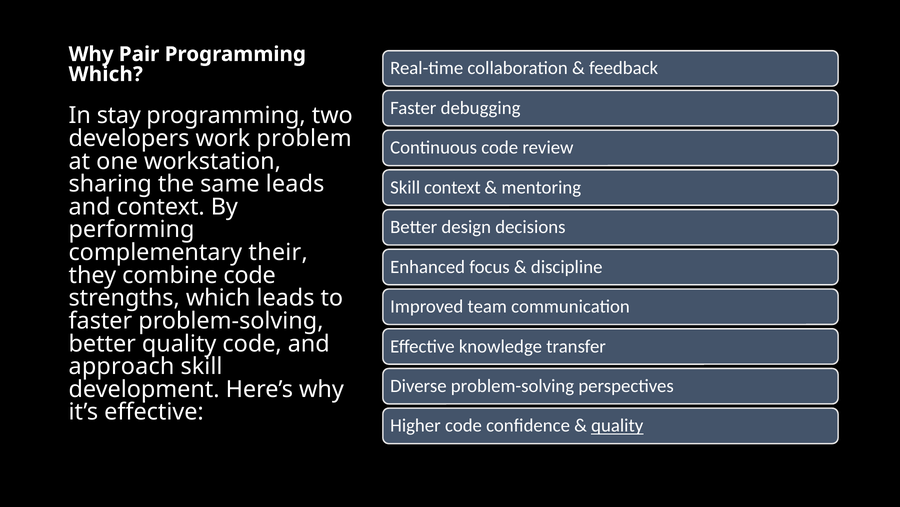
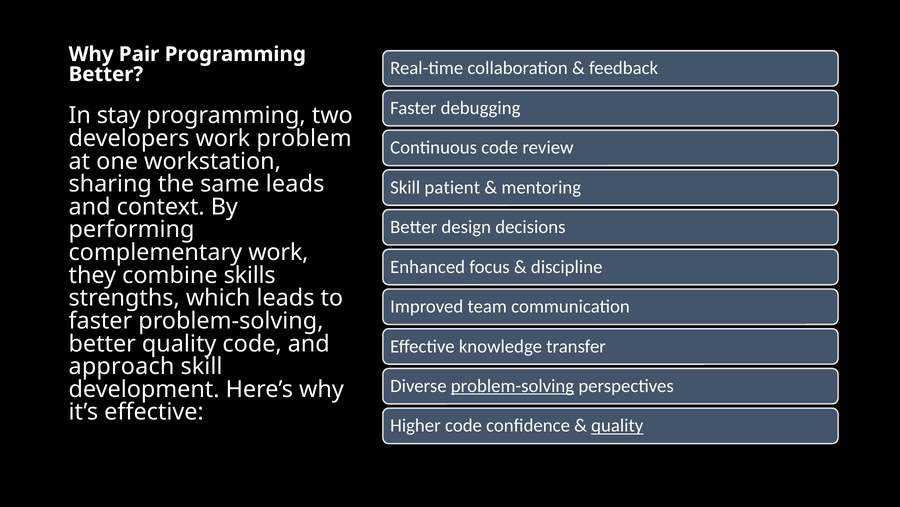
Which at (106, 74): Which -> Better
Skill context: context -> patient
complementary their: their -> work
combine code: code -> skills
problem-solving at (512, 385) underline: none -> present
